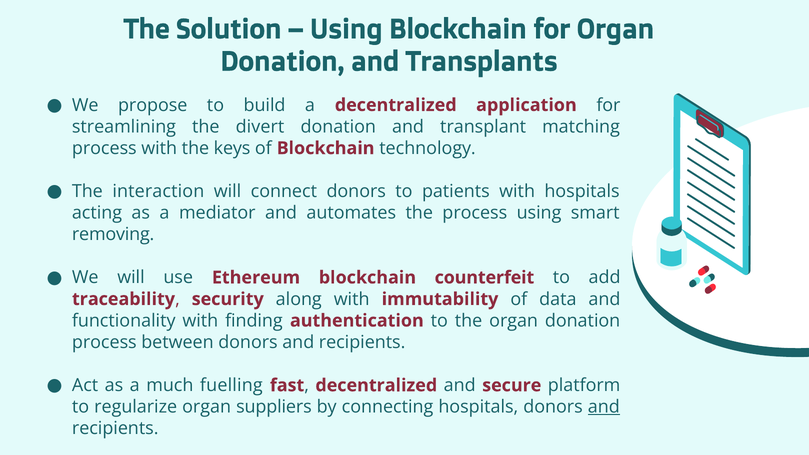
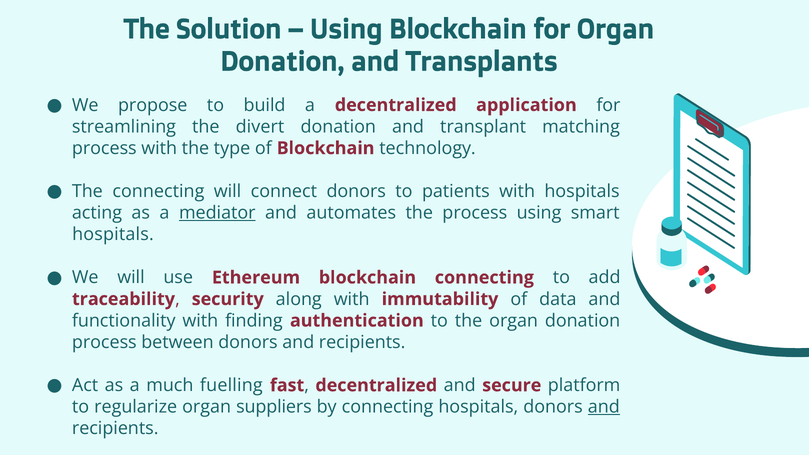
keys: keys -> type
The interaction: interaction -> connecting
mediator underline: none -> present
removing at (113, 234): removing -> hospitals
blockchain counterfeit: counterfeit -> connecting
